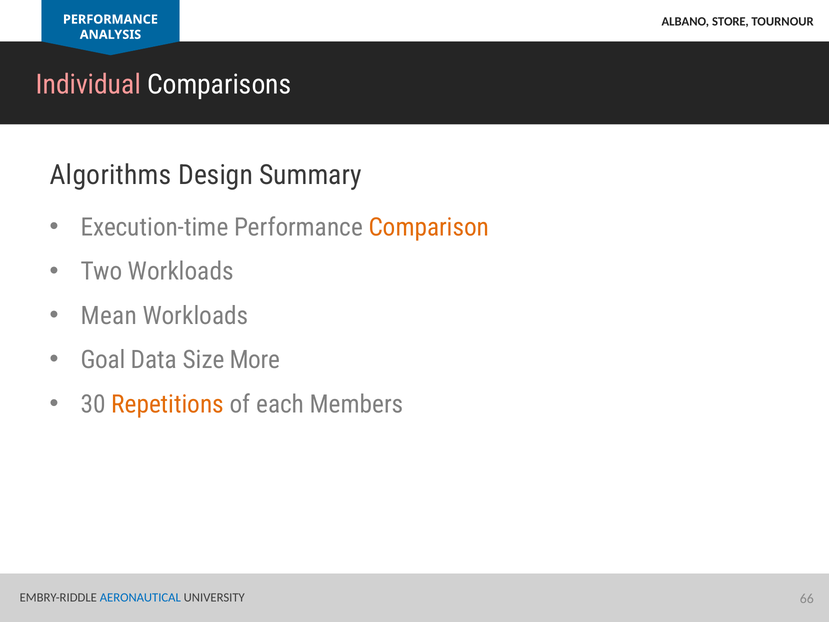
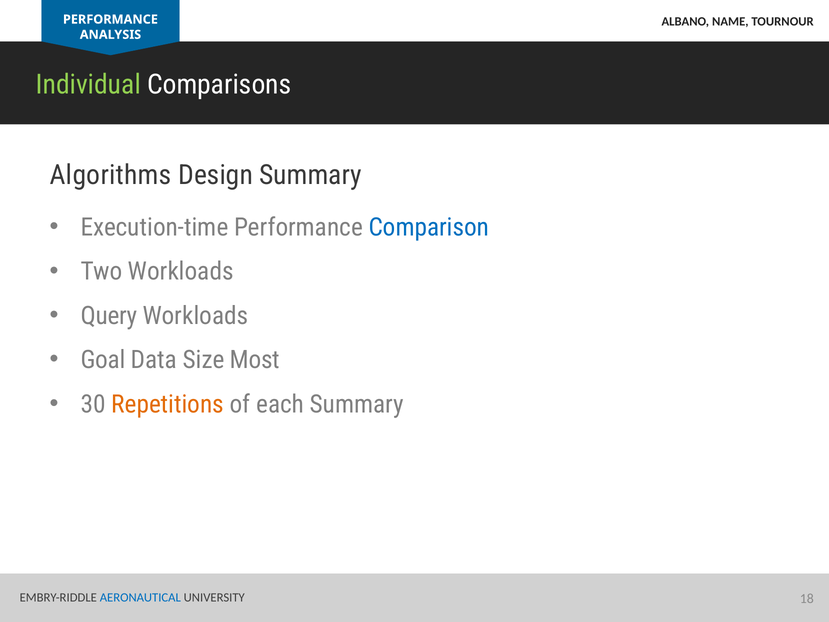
STORE: STORE -> NAME
Individual colour: pink -> light green
Comparison colour: orange -> blue
Mean: Mean -> Query
More: More -> Most
each Members: Members -> Summary
66: 66 -> 18
